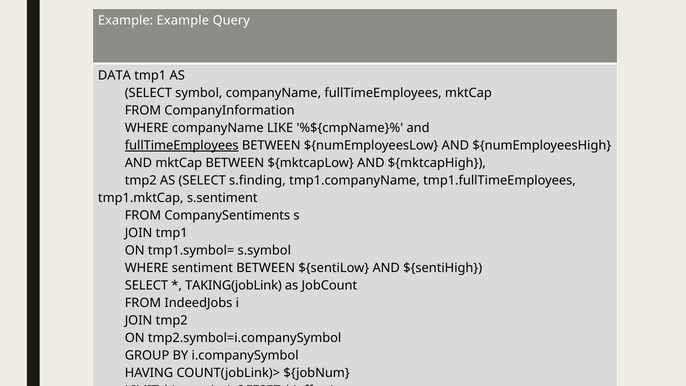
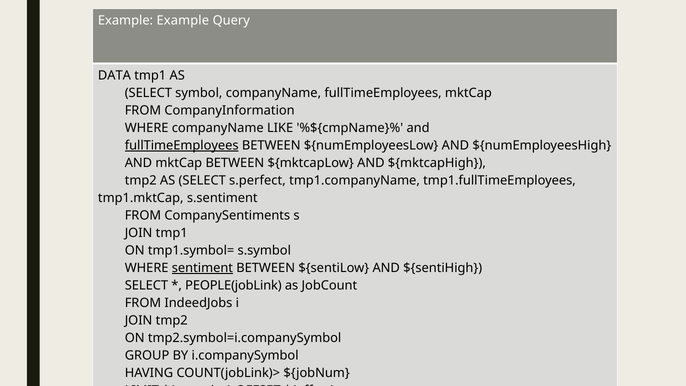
s.finding: s.finding -> s.perfect
sentiment underline: none -> present
TAKING(jobLink: TAKING(jobLink -> PEOPLE(jobLink
